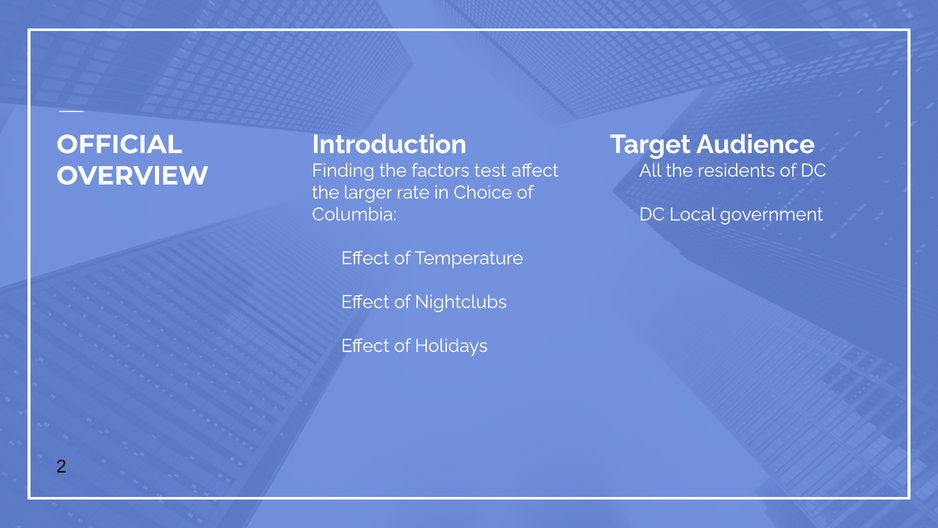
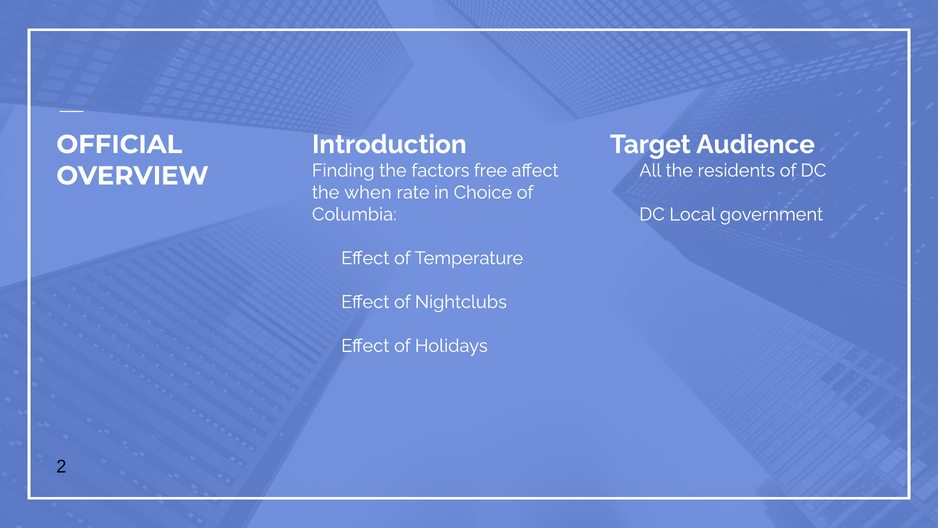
test: test -> free
larger: larger -> when
